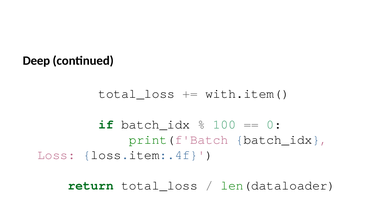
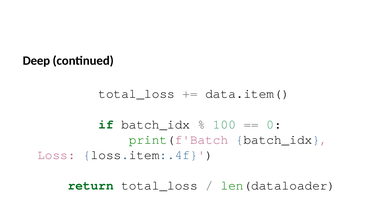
with.item(: with.item( -> data.item(
